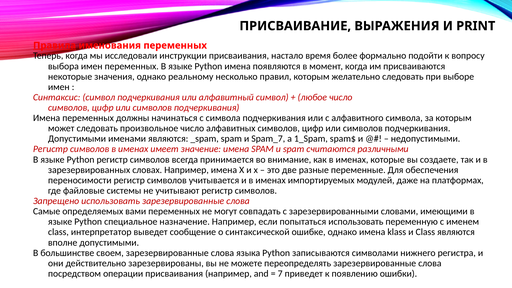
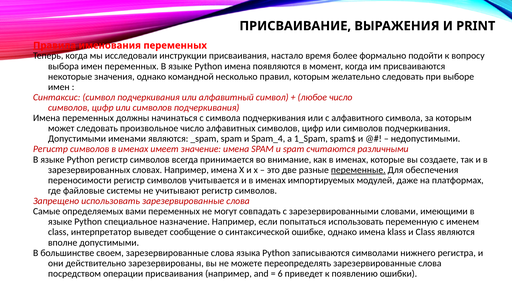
реальному: реальному -> командной
Spam_7: Spam_7 -> Spam_4
переменные underline: none -> present
7: 7 -> 6
